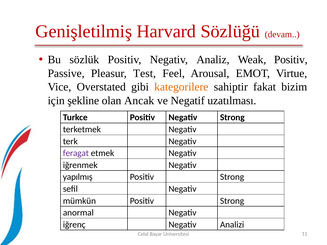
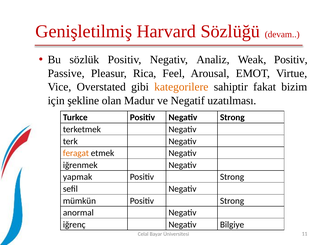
Test: Test -> Rica
Ancak: Ancak -> Madur
feragat colour: purple -> orange
yapılmış: yapılmış -> yapmak
Analizi: Analizi -> Bilgiye
